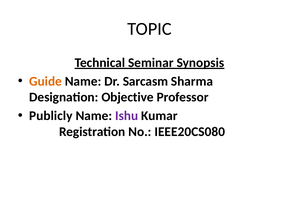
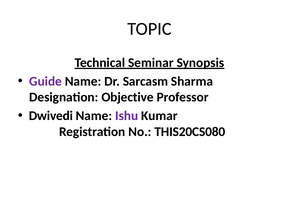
Guide colour: orange -> purple
Publicly: Publicly -> Dwivedi
IEEE20CS080: IEEE20CS080 -> THIS20CS080
